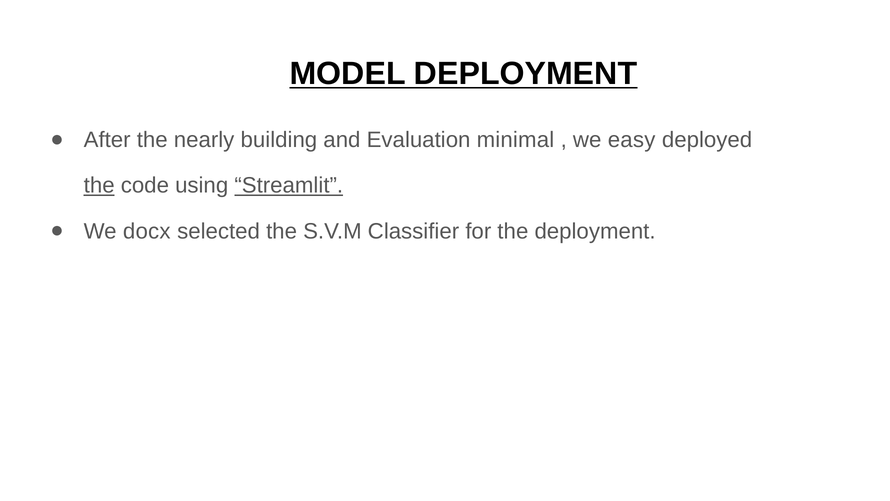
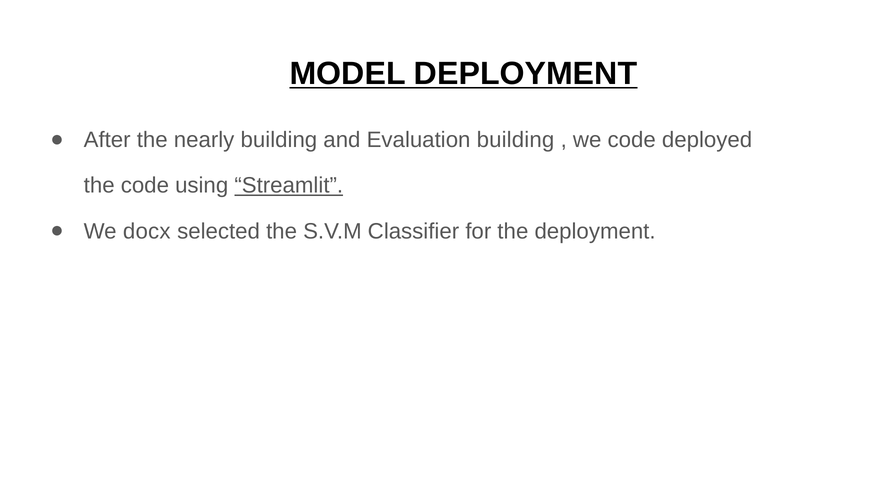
Evaluation minimal: minimal -> building
we easy: easy -> code
the at (99, 185) underline: present -> none
